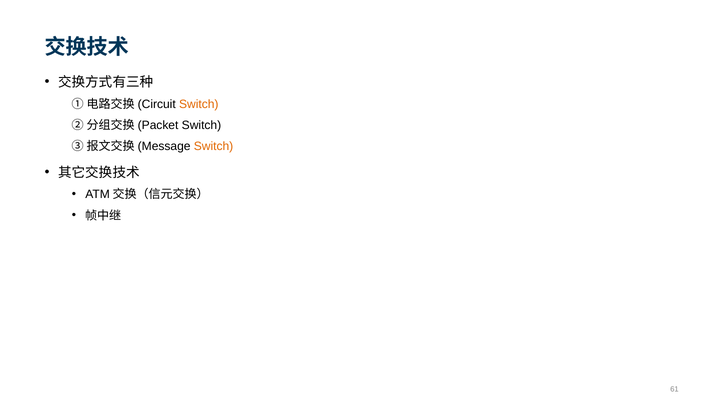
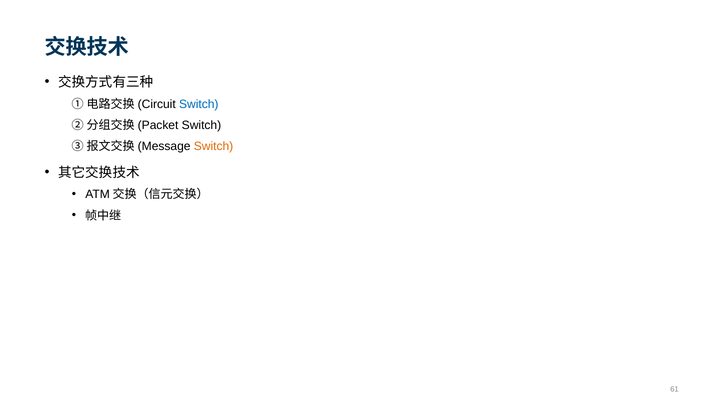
Switch at (199, 104) colour: orange -> blue
